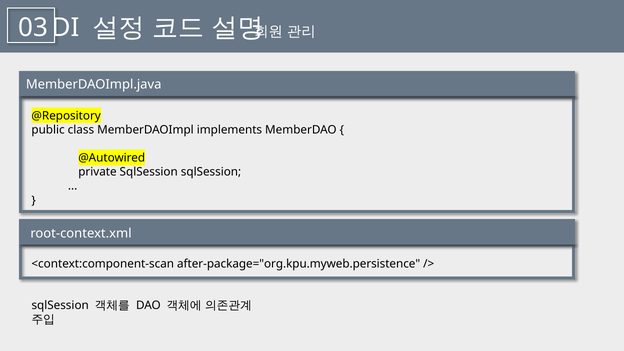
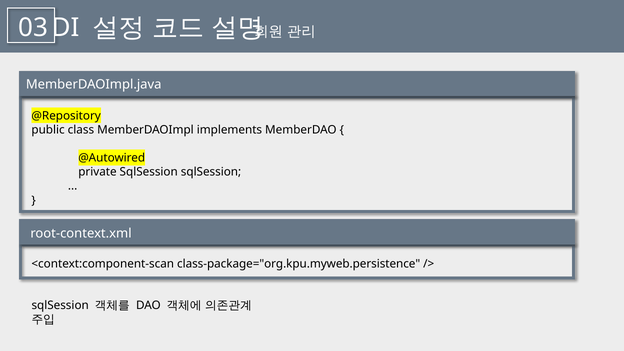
after-package="org.kpu.myweb.persistence: after-package="org.kpu.myweb.persistence -> class-package="org.kpu.myweb.persistence
